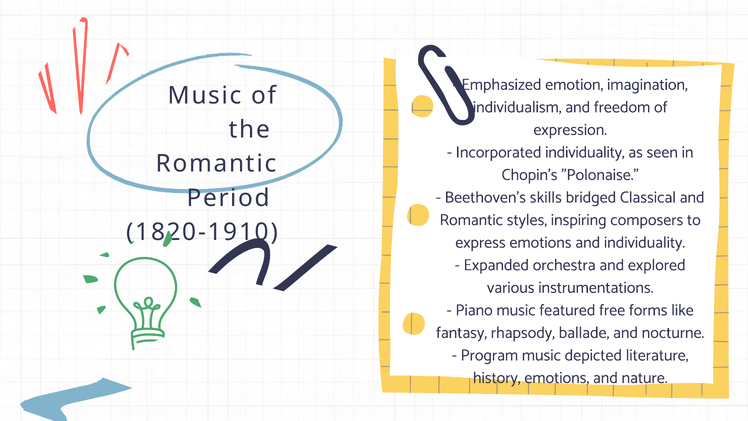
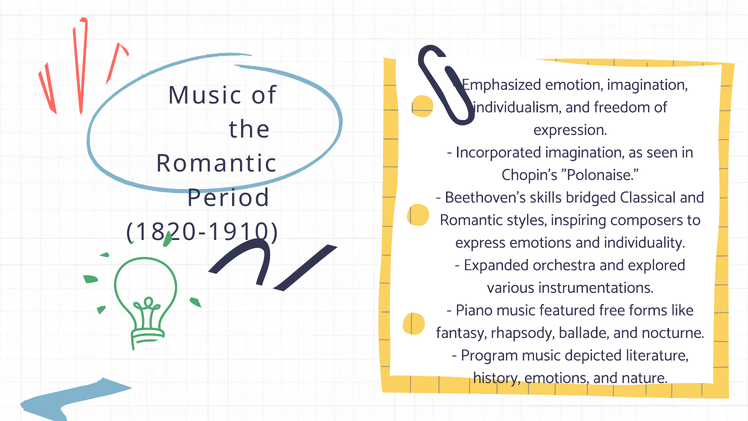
Incorporated individuality: individuality -> imagination
